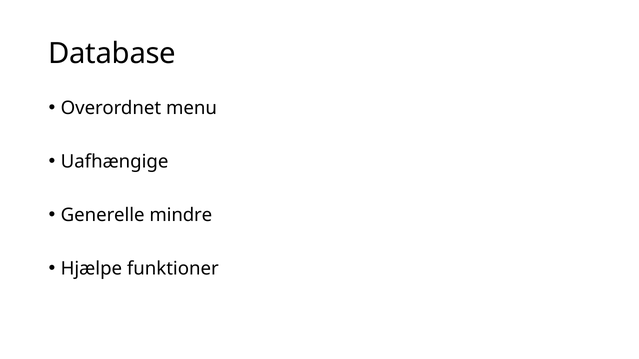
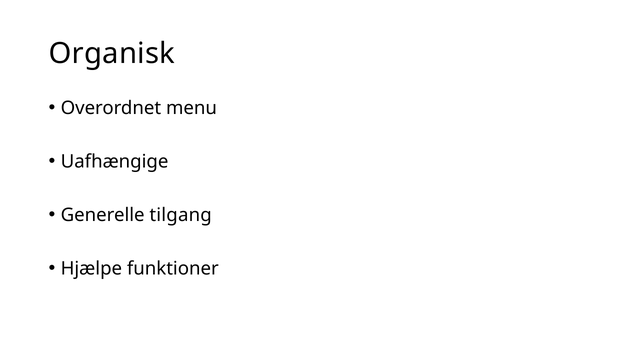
Database: Database -> Organisk
mindre: mindre -> tilgang
